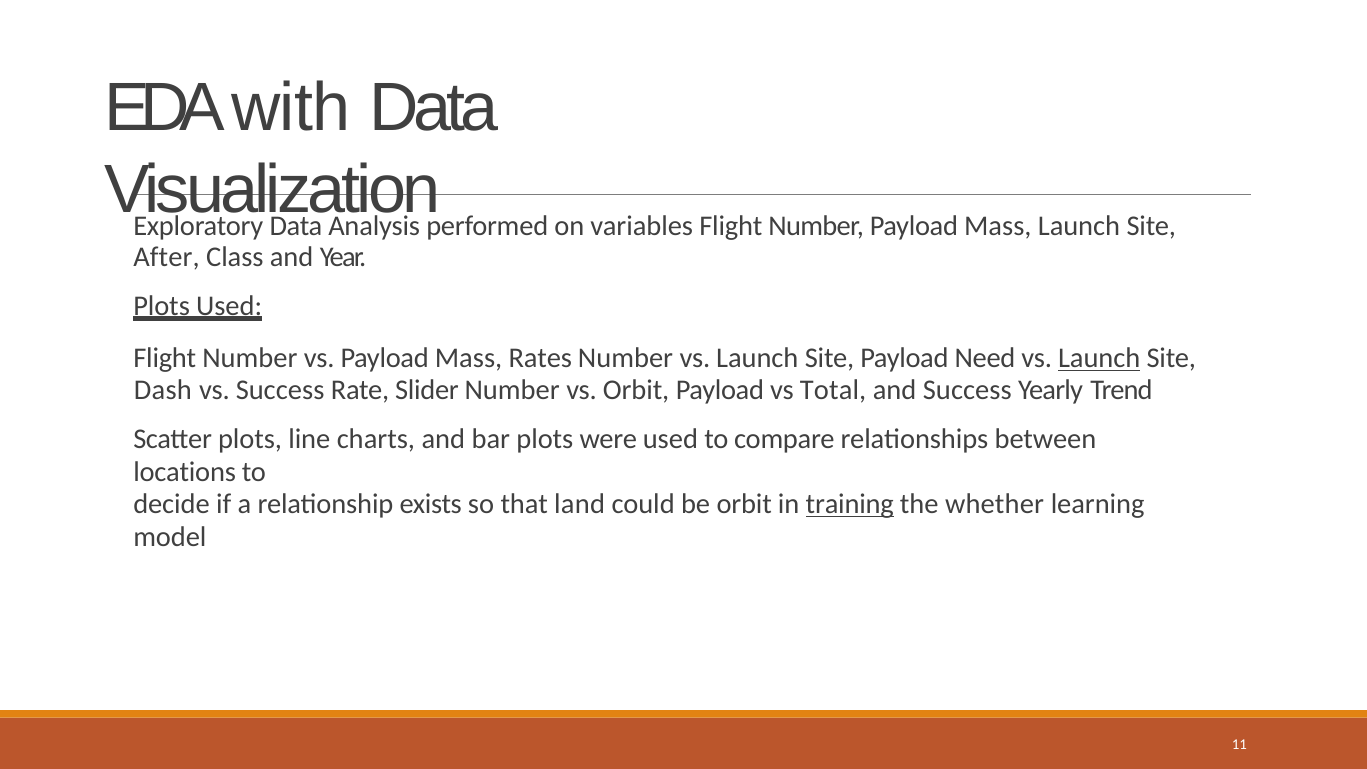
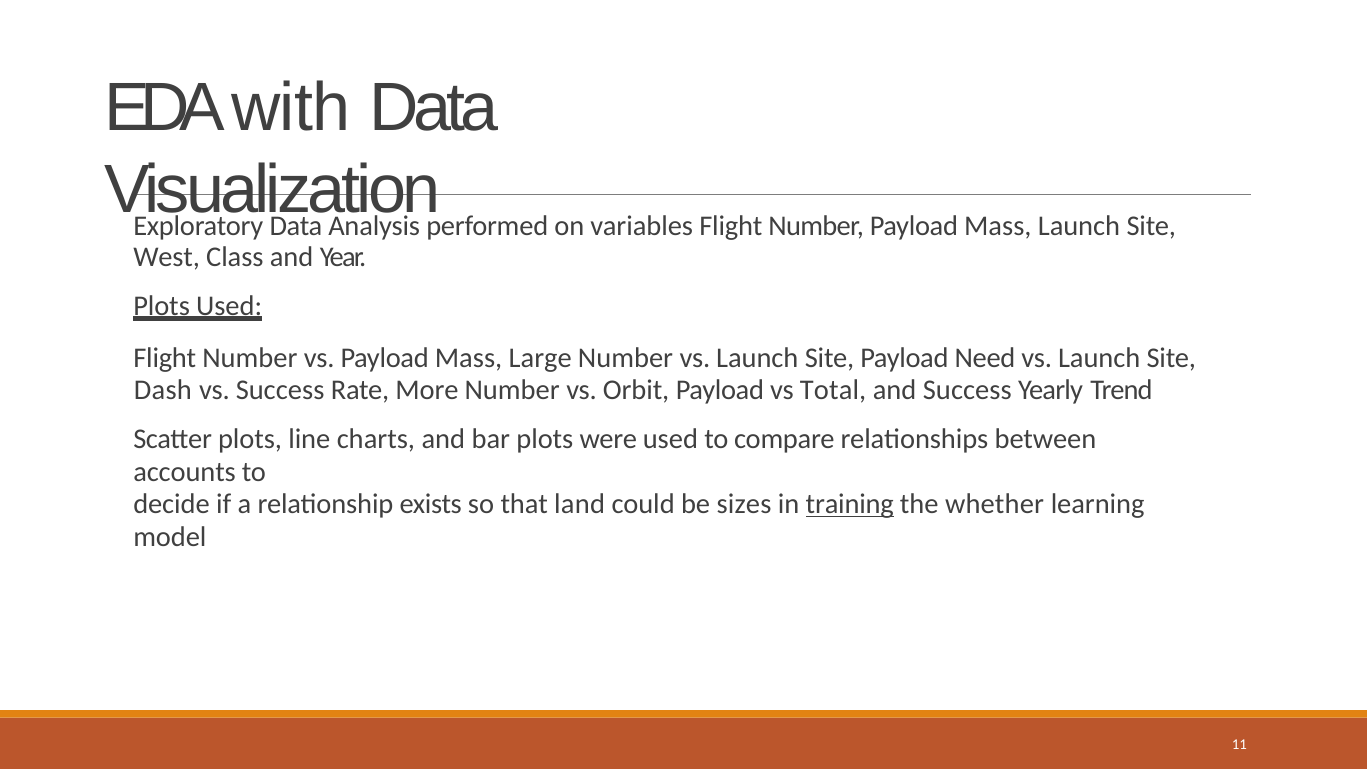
After: After -> West
Rates: Rates -> Large
Launch at (1099, 358) underline: present -> none
Slider: Slider -> More
locations: locations -> accounts
be orbit: orbit -> sizes
